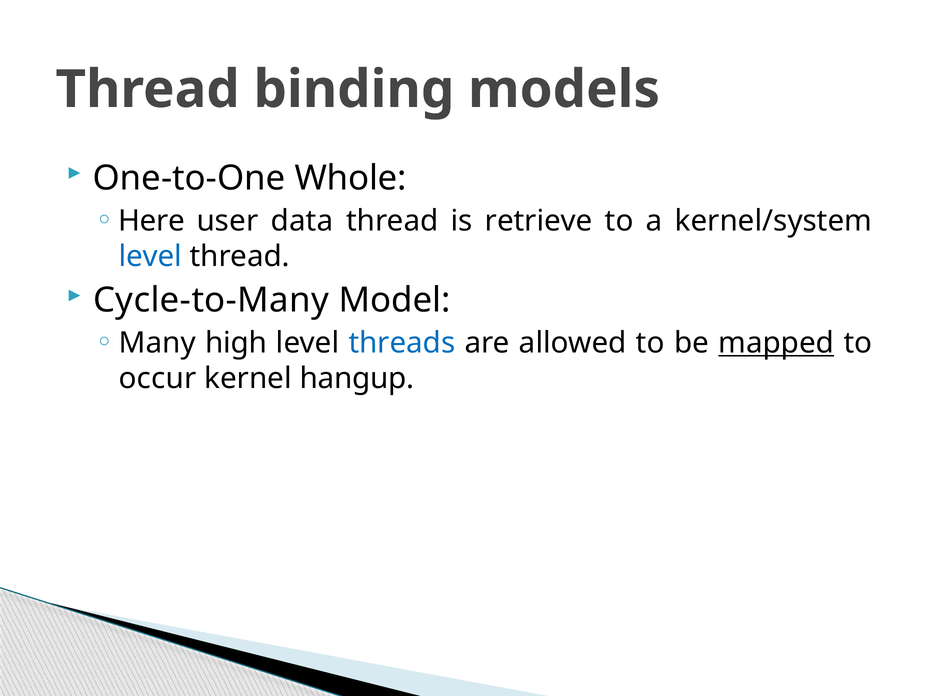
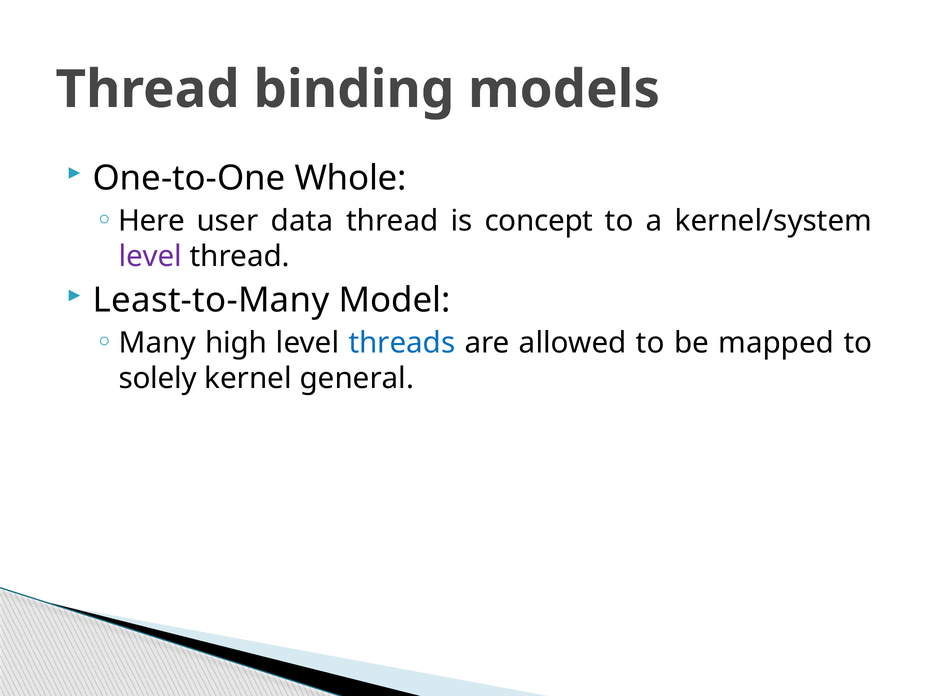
retrieve: retrieve -> concept
level at (150, 257) colour: blue -> purple
Cycle-to-Many: Cycle-to-Many -> Least-to-Many
mapped underline: present -> none
occur: occur -> solely
hangup: hangup -> general
